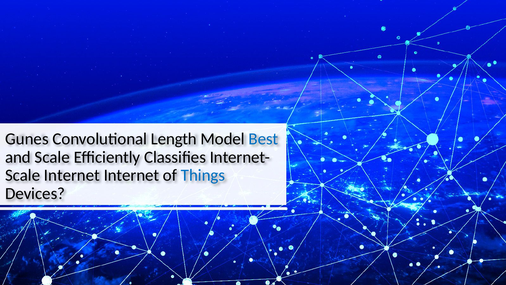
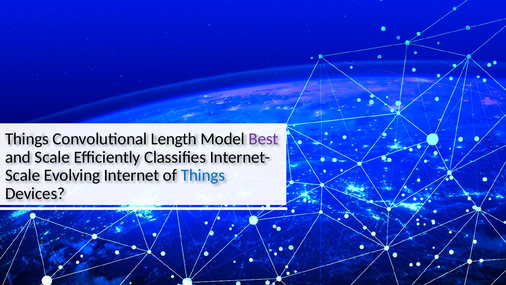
Gunes at (27, 139): Gunes -> Things
Best colour: blue -> purple
Internet at (72, 175): Internet -> Evolving
